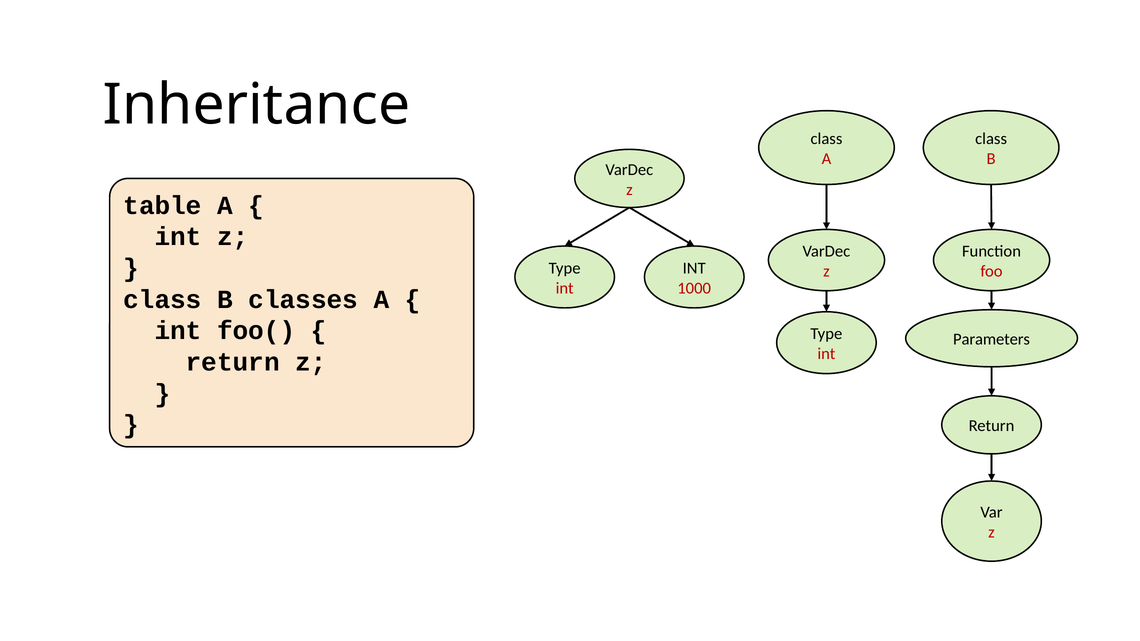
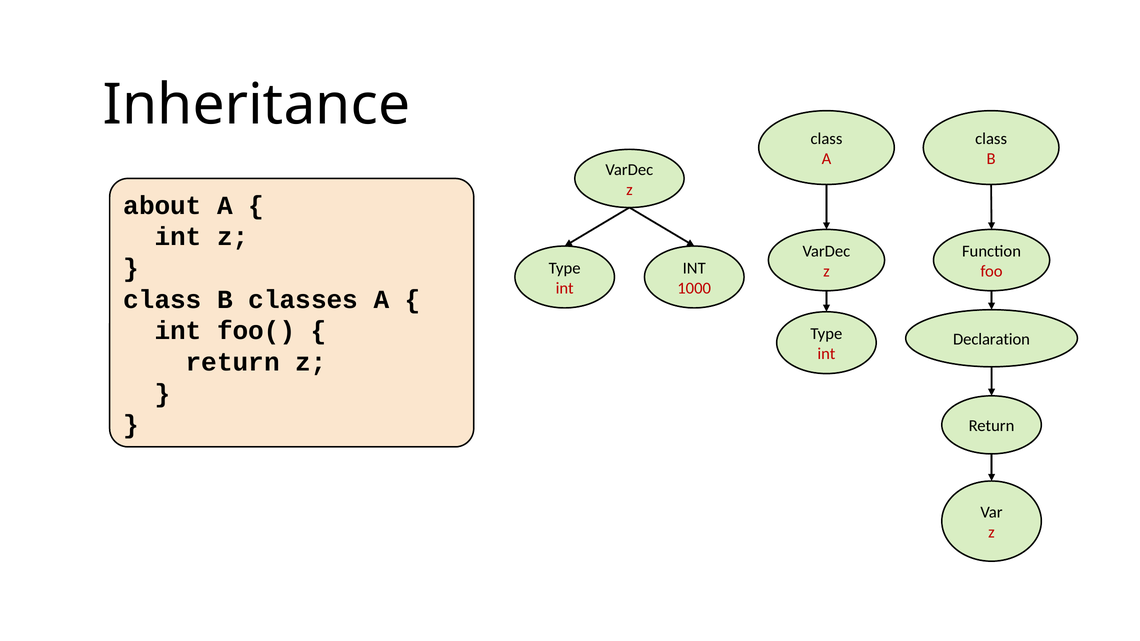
table: table -> about
Parameters: Parameters -> Declaration
